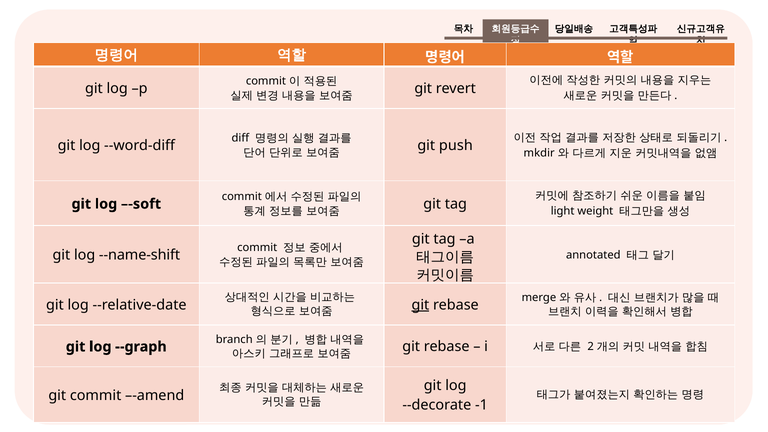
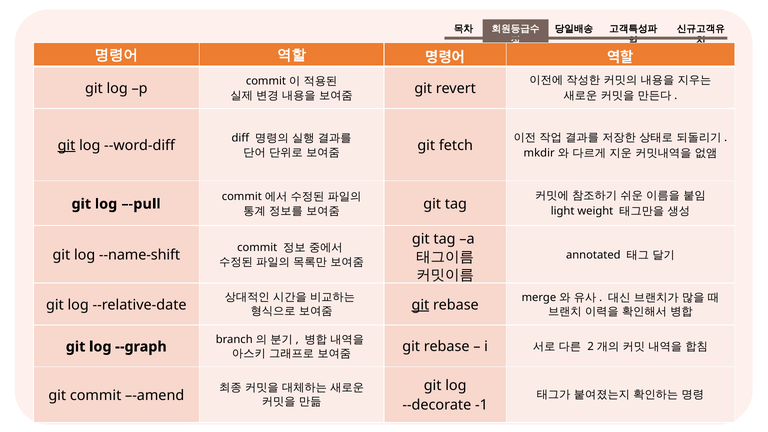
git at (67, 145) underline: none -> present
push: push -> fetch
–-soft: –-soft -> –-pull
